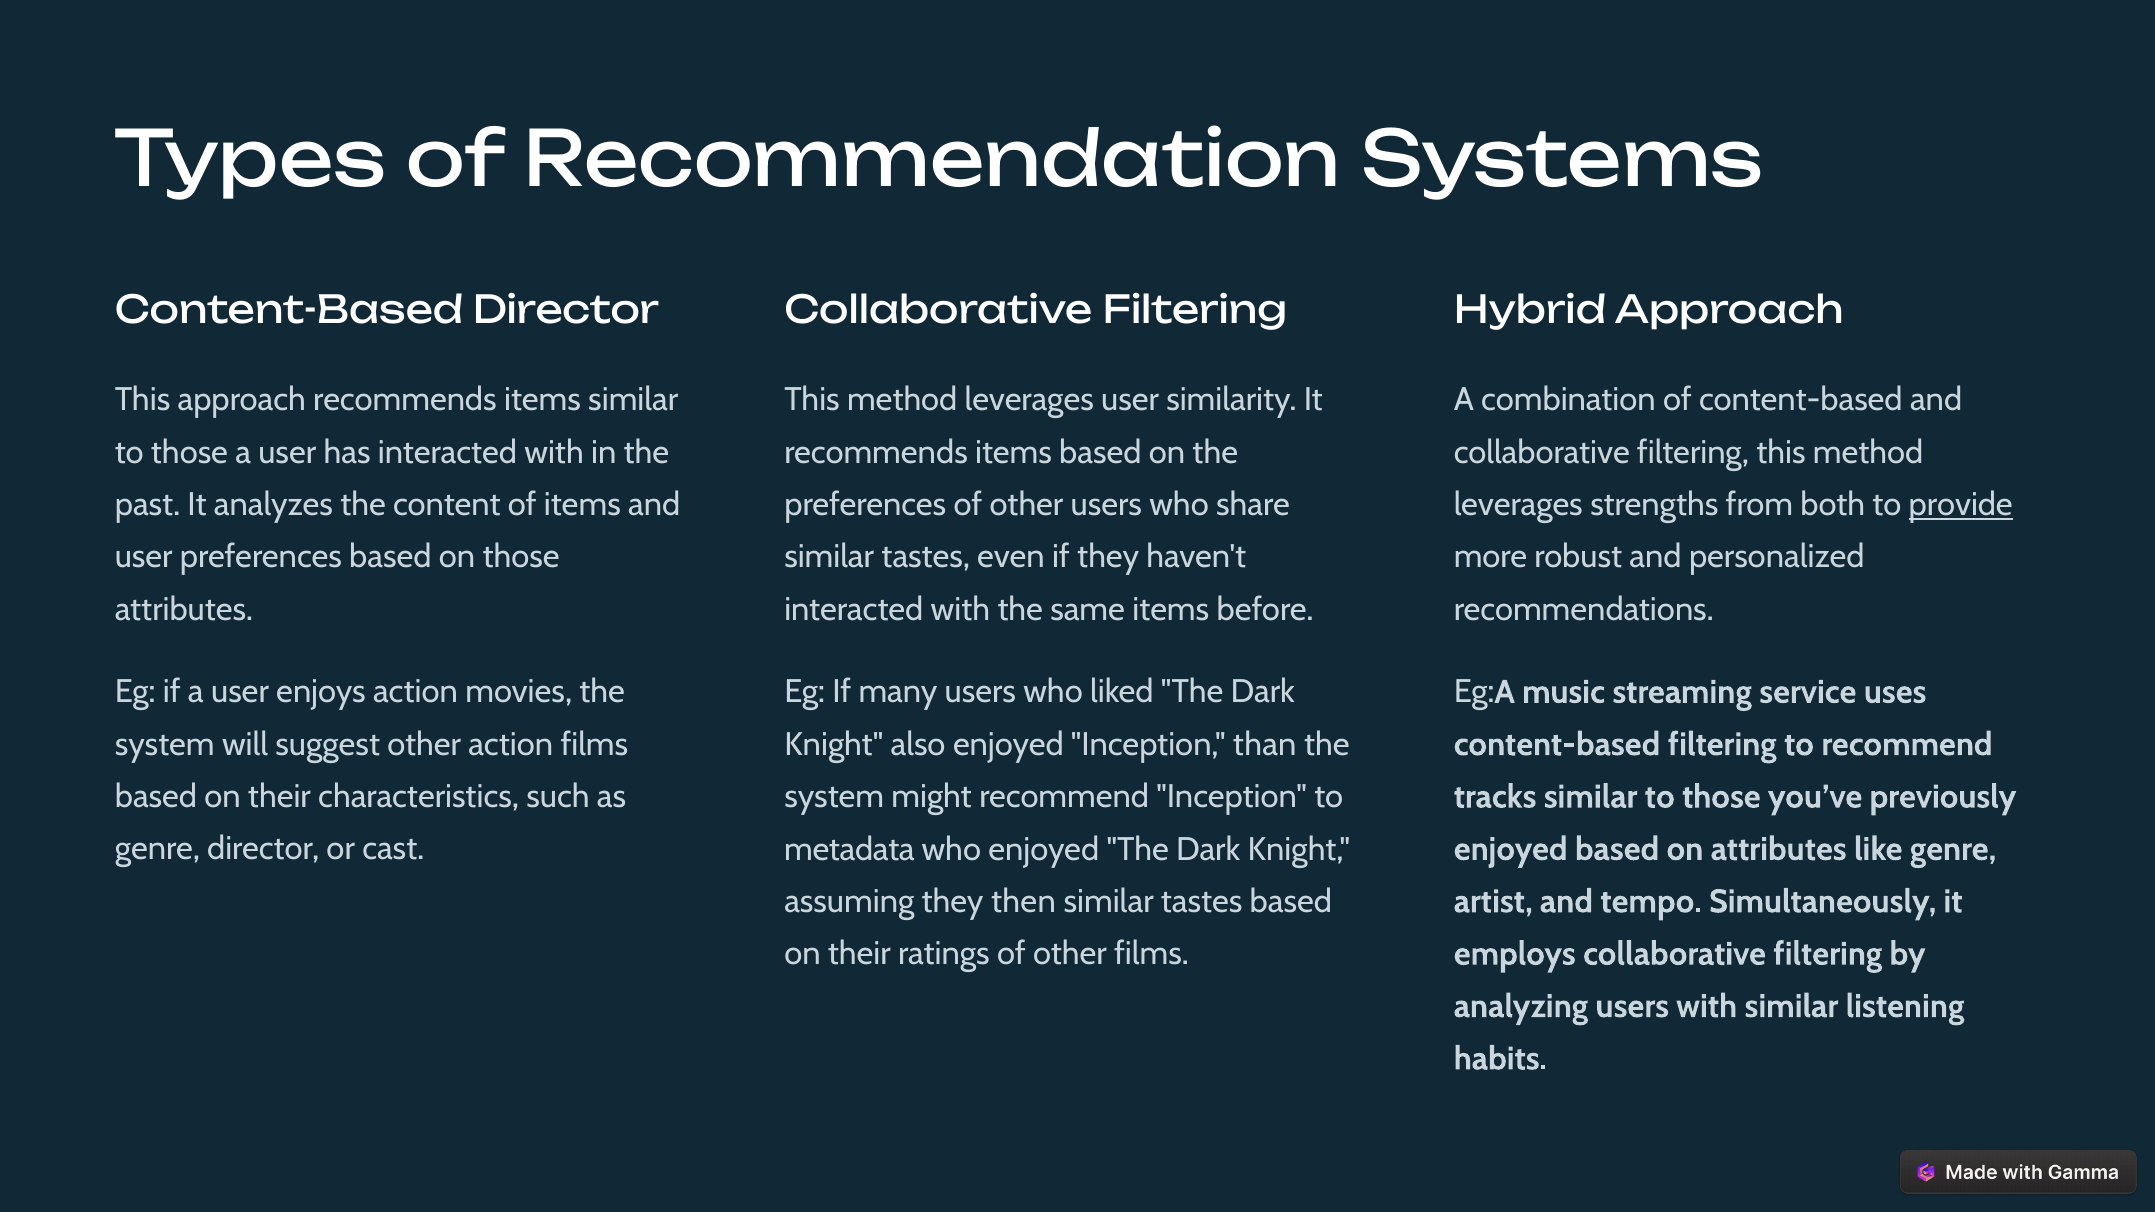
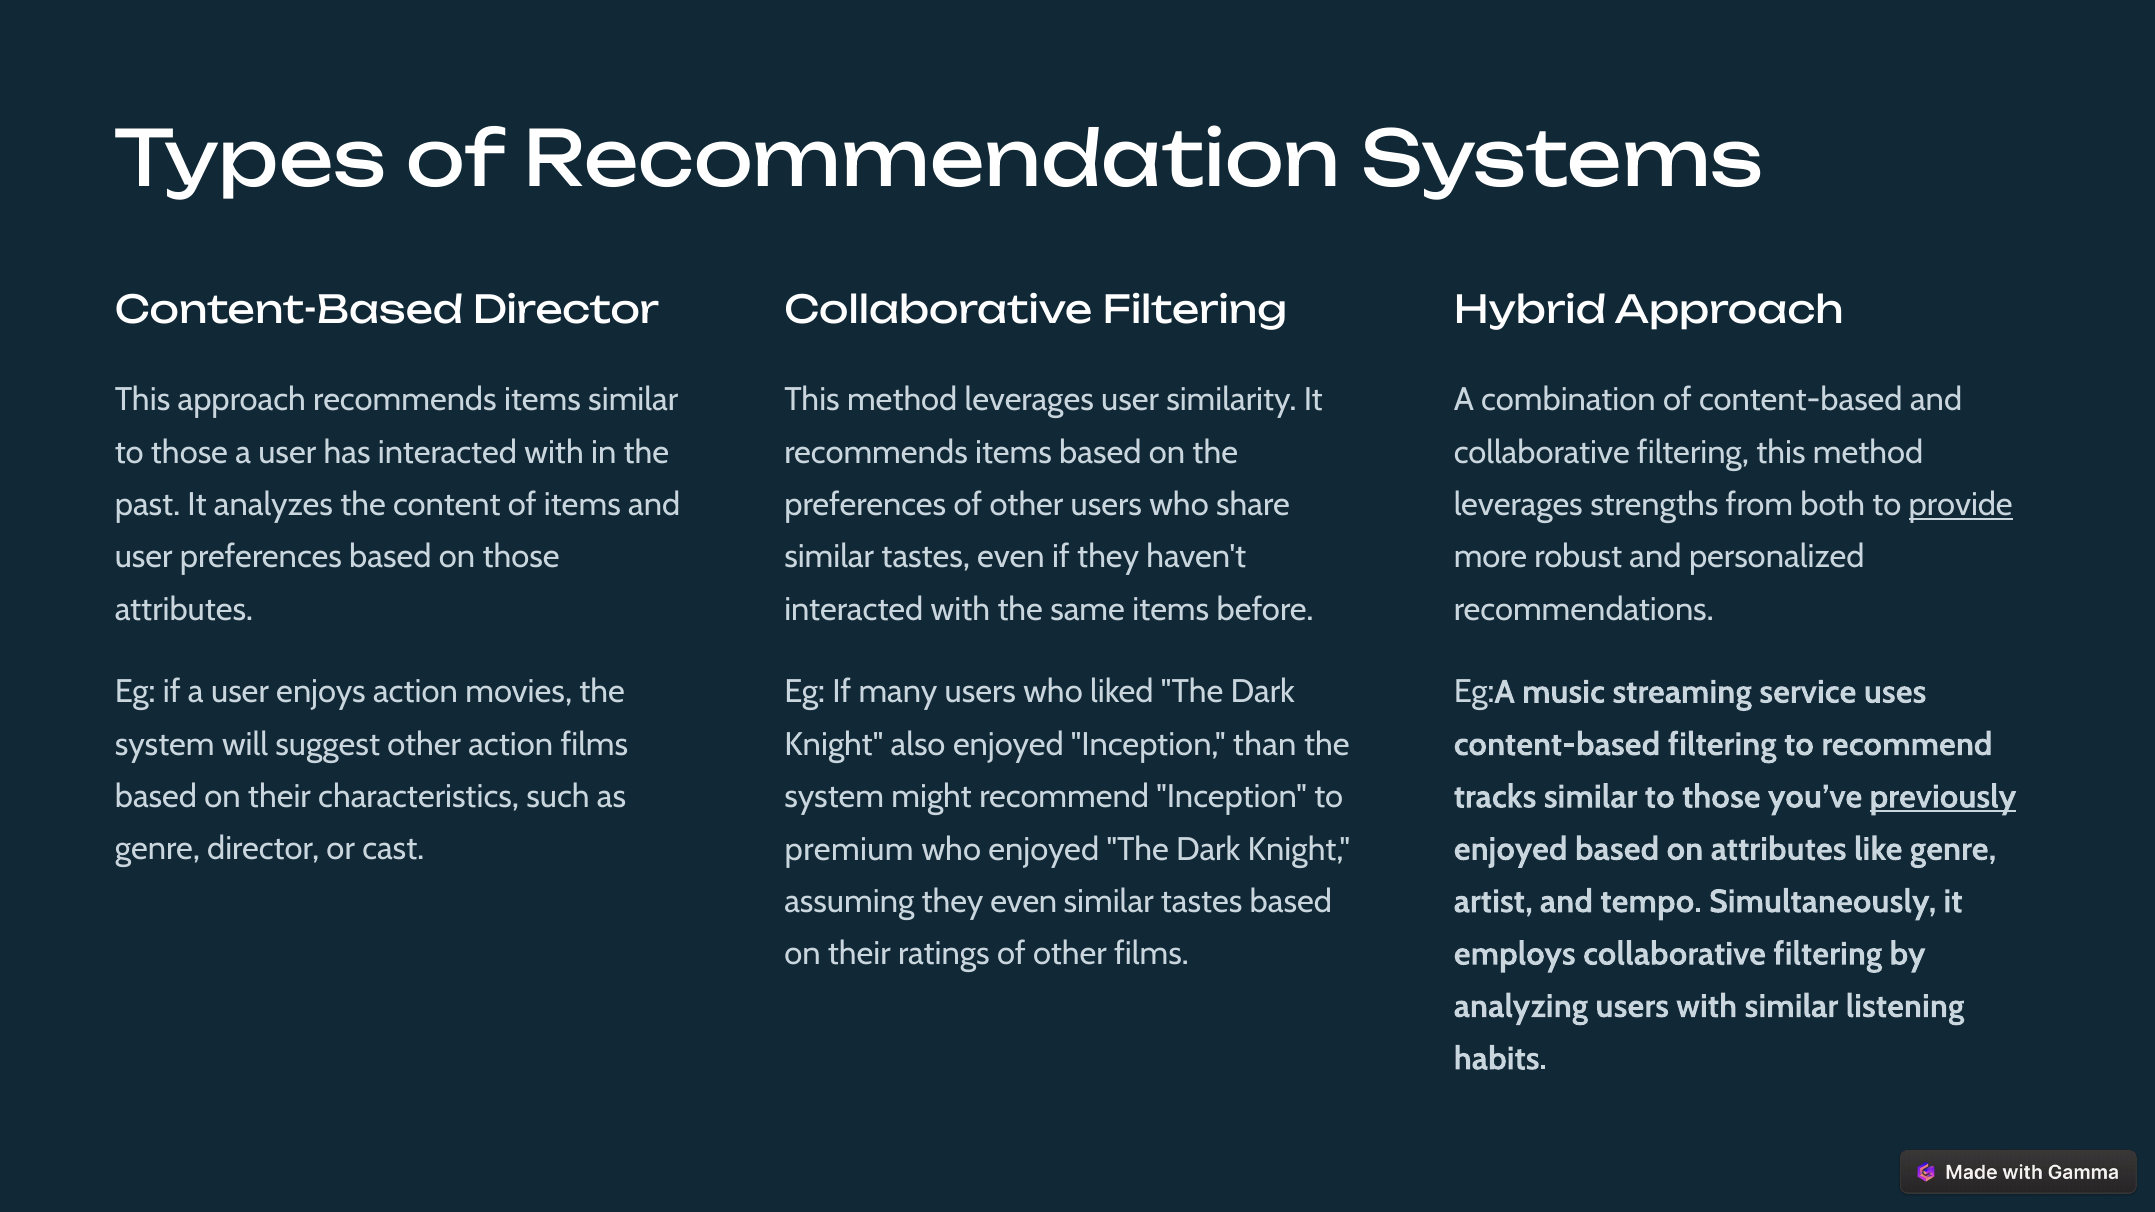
previously underline: none -> present
metadata: metadata -> premium
they then: then -> even
